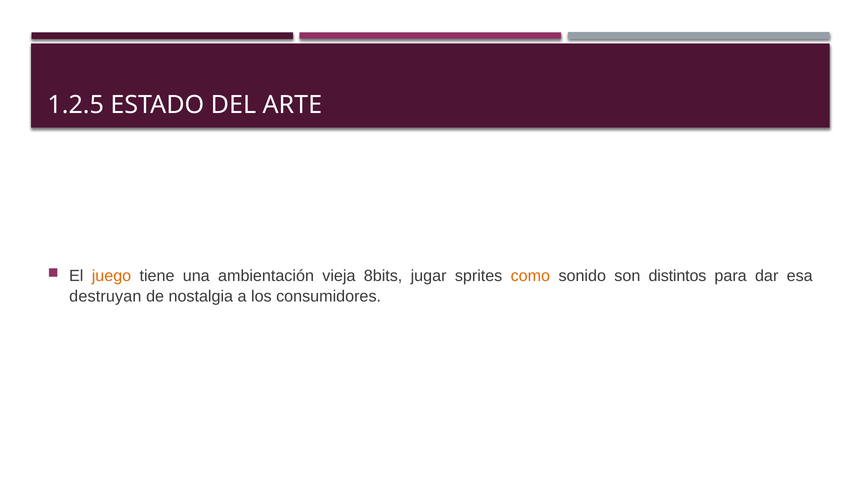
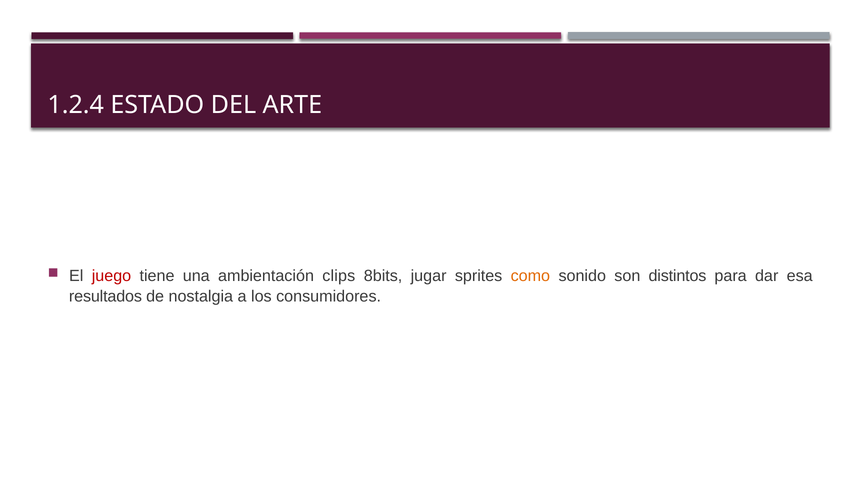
1.2.5: 1.2.5 -> 1.2.4
juego colour: orange -> red
vieja: vieja -> clips
destruyan: destruyan -> resultados
